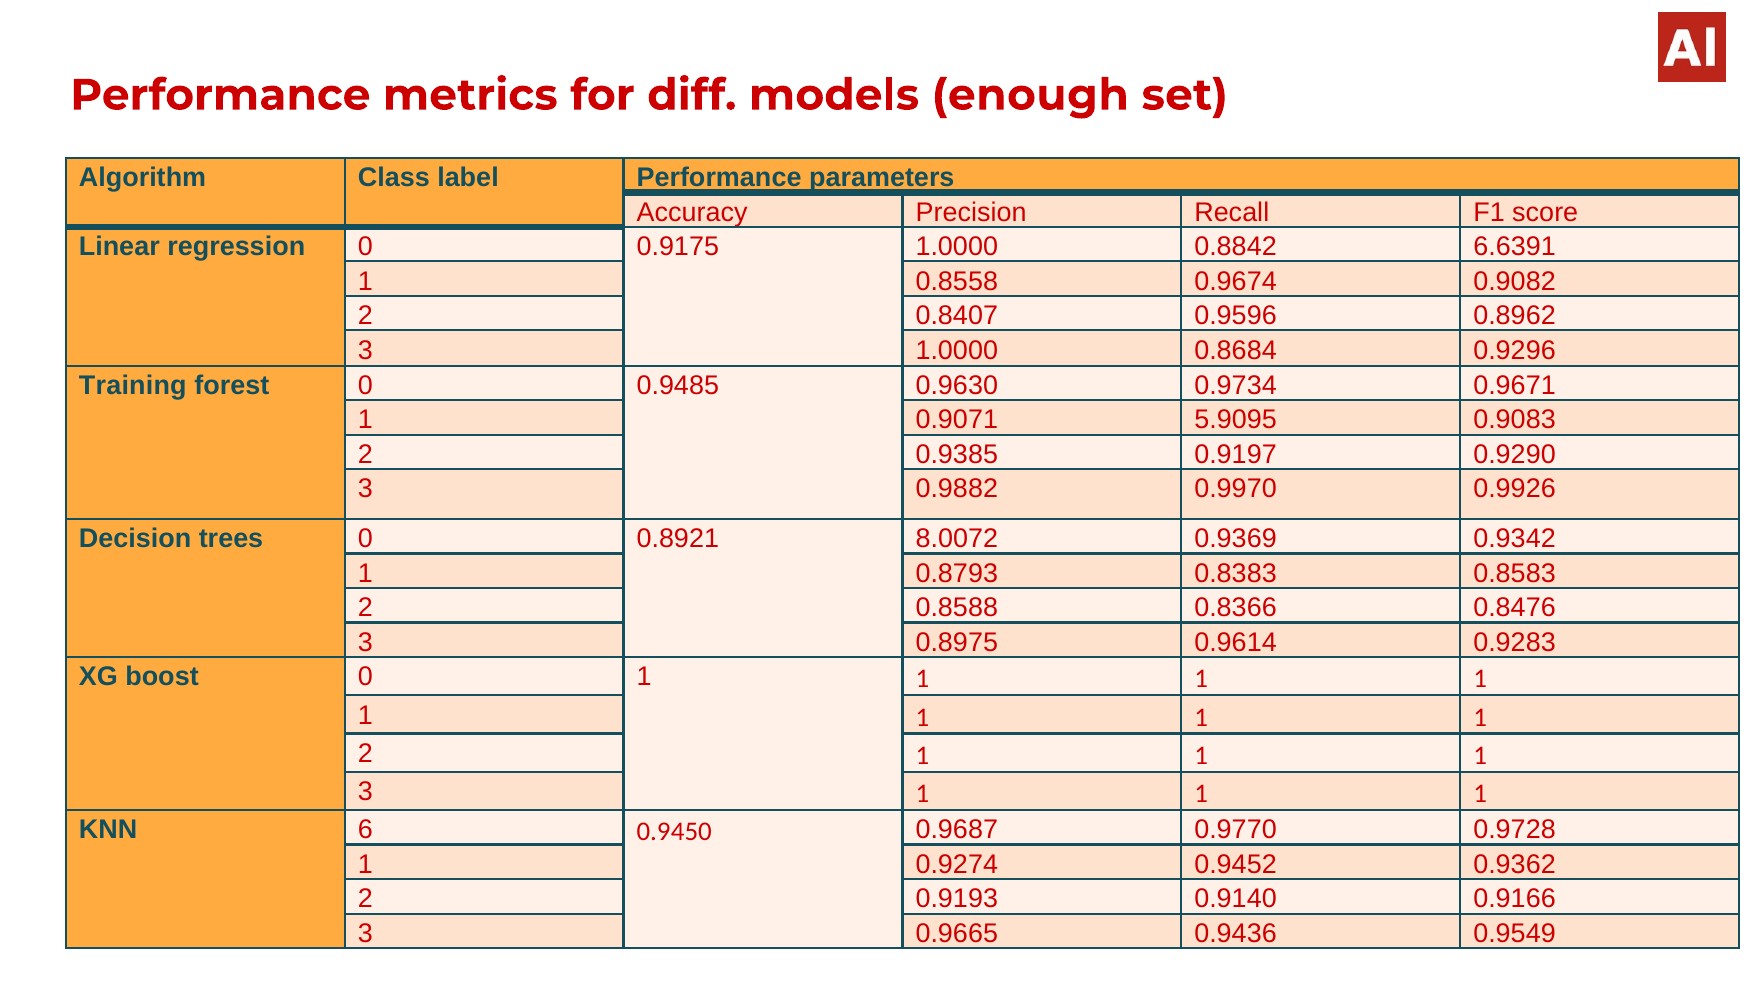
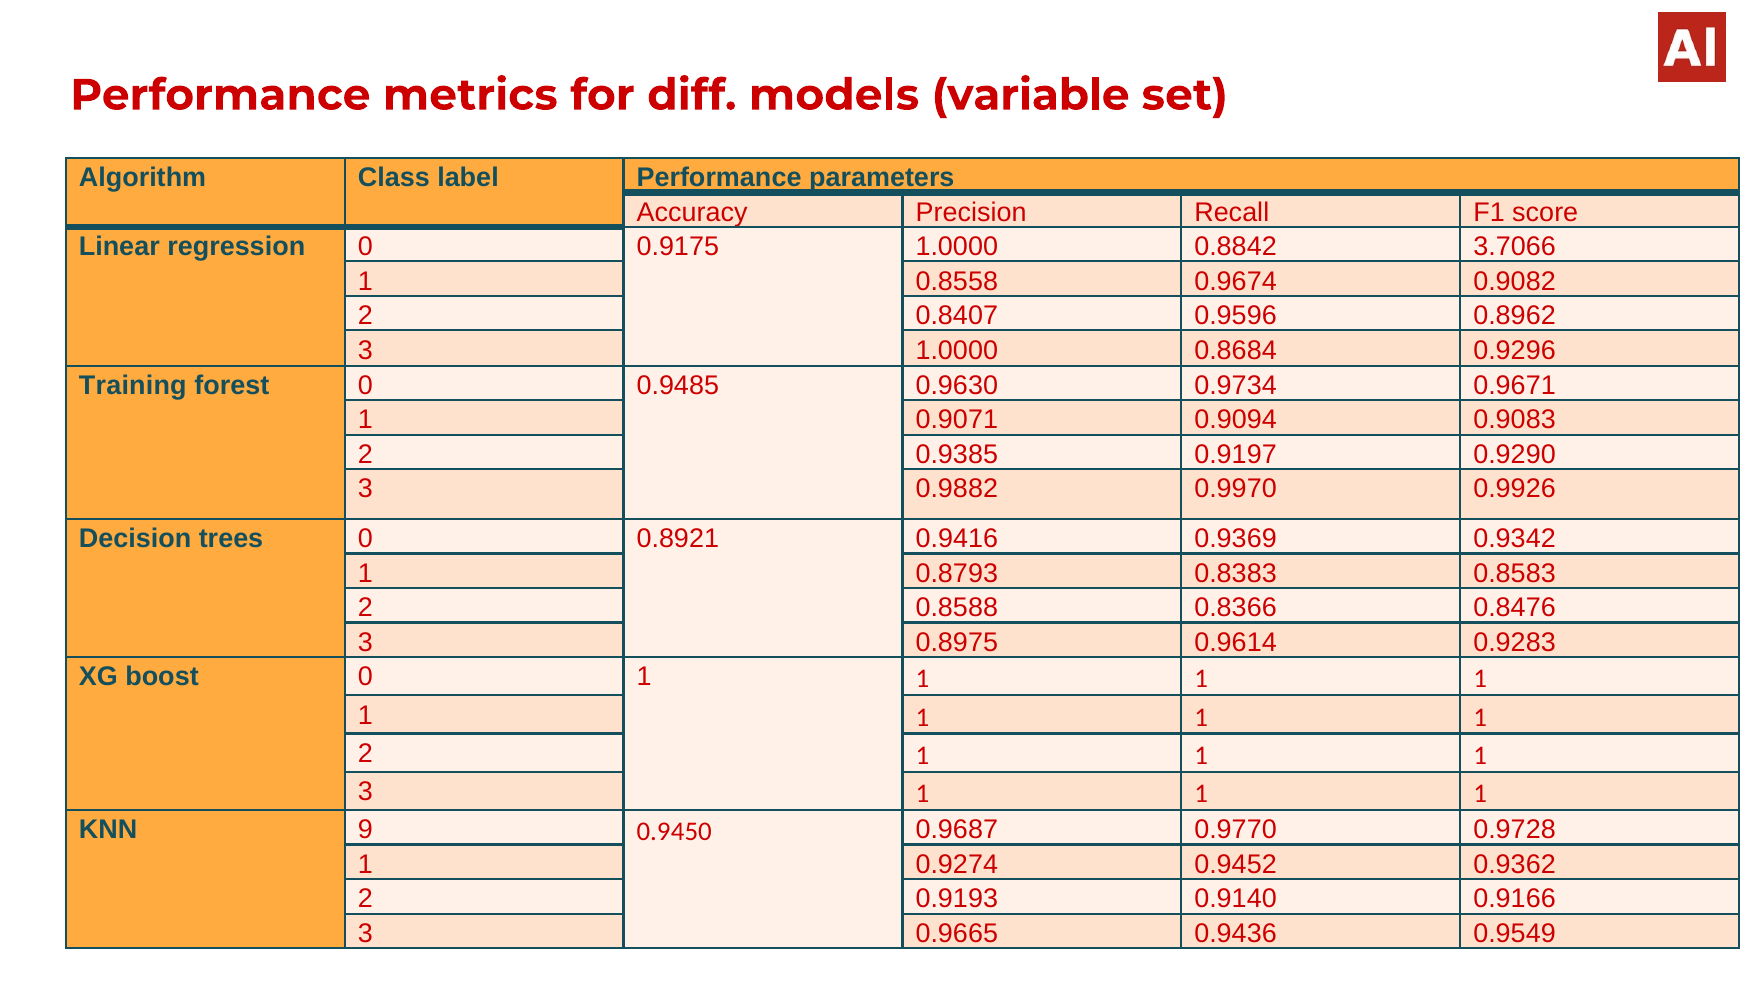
enough: enough -> variable
6.6391: 6.6391 -> 3.7066
5.9095: 5.9095 -> 0.9094
8.0072: 8.0072 -> 0.9416
6: 6 -> 9
